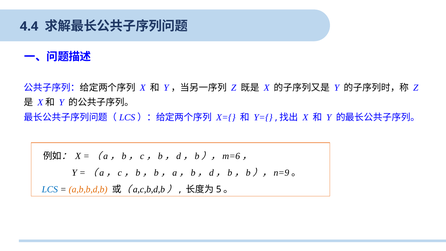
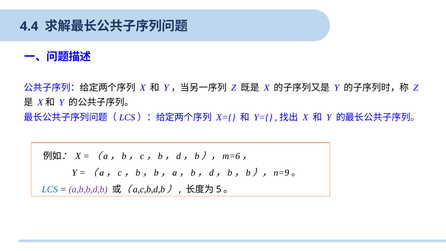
a,b,b,d,b colour: orange -> purple
